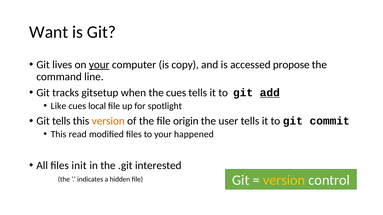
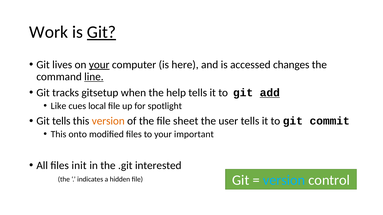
Want: Want -> Work
Git at (102, 32) underline: none -> present
copy: copy -> here
propose: propose -> changes
line underline: none -> present
the cues: cues -> help
origin: origin -> sheet
read: read -> onto
happened: happened -> important
version at (284, 181) colour: yellow -> light blue
